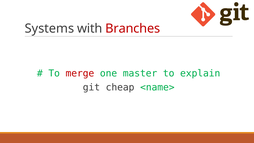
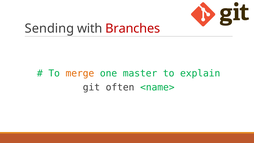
Systems: Systems -> Sending
merge colour: red -> orange
cheap: cheap -> often
